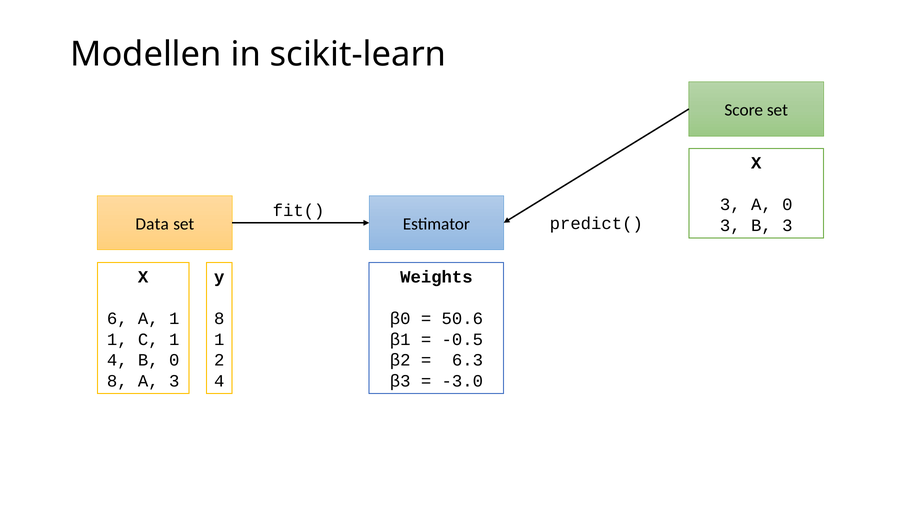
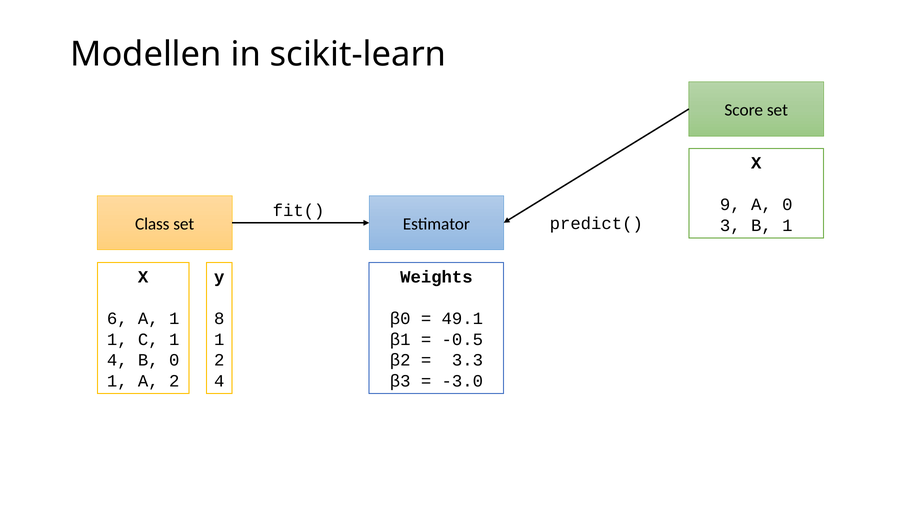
3 at (730, 205): 3 -> 9
Data: Data -> Class
B 3: 3 -> 1
50.6: 50.6 -> 49.1
6.3: 6.3 -> 3.3
8 at (117, 381): 8 -> 1
A 3: 3 -> 2
